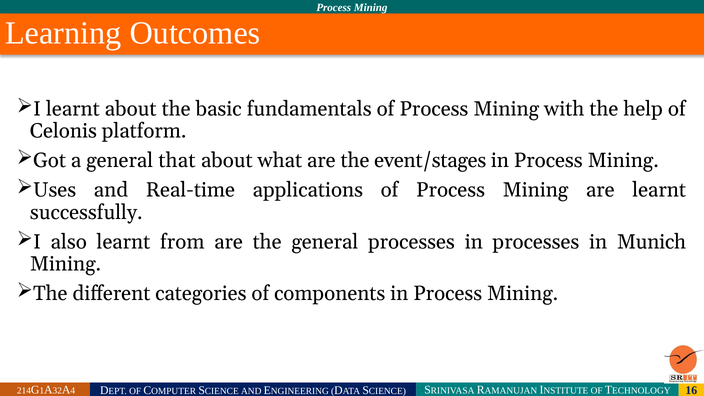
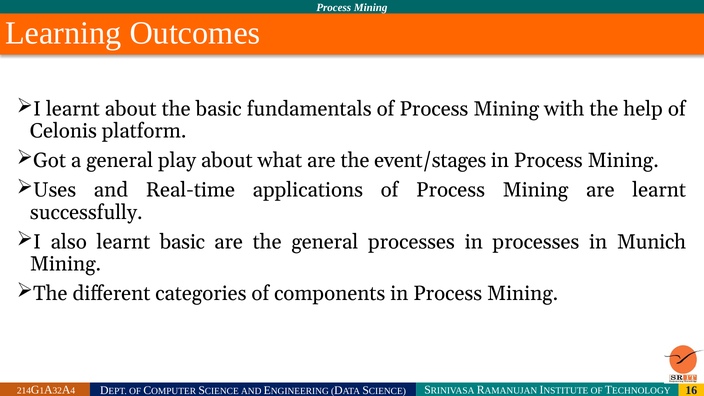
that: that -> play
learnt from: from -> basic
